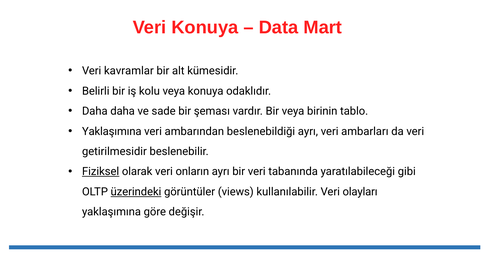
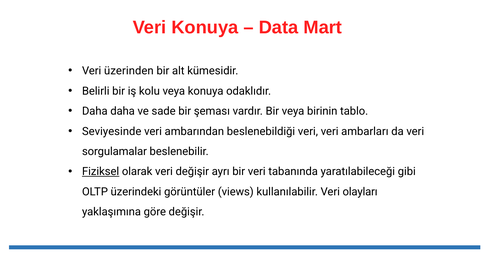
kavramlar: kavramlar -> üzerinden
Yaklaşımına at (112, 131): Yaklaşımına -> Seviyesinde
beslenebildiği ayrı: ayrı -> veri
getirilmesidir: getirilmesidir -> sorgulamalar
veri onların: onların -> değişir
üzerindeki underline: present -> none
